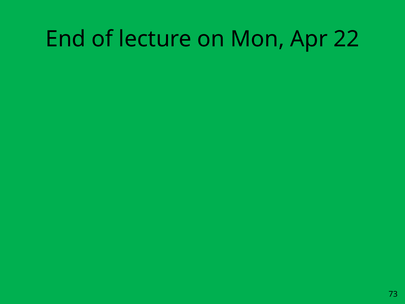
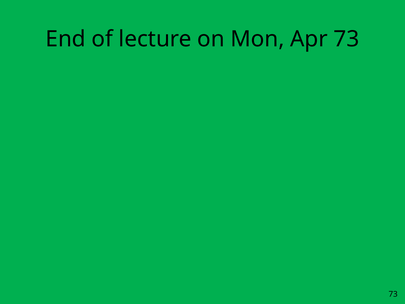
Apr 22: 22 -> 73
